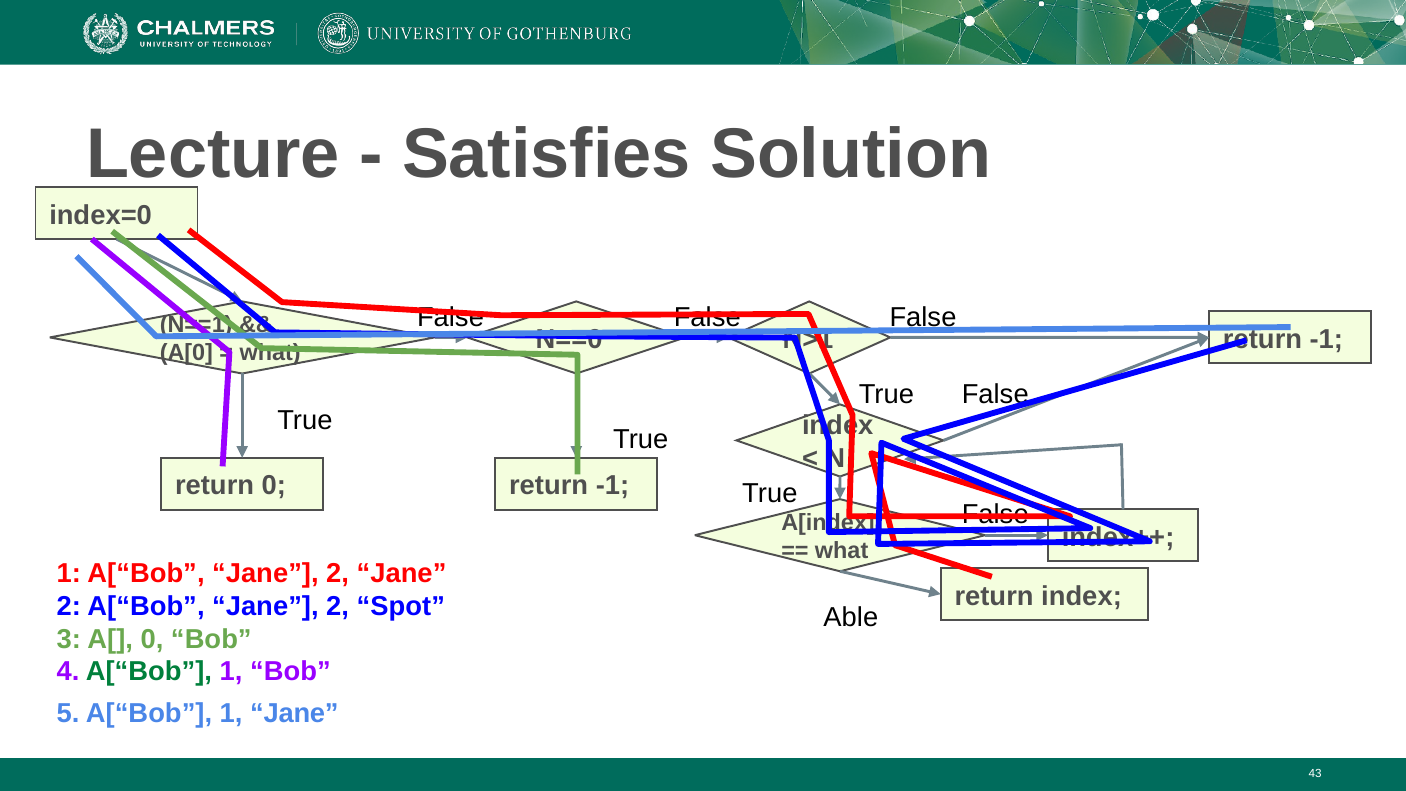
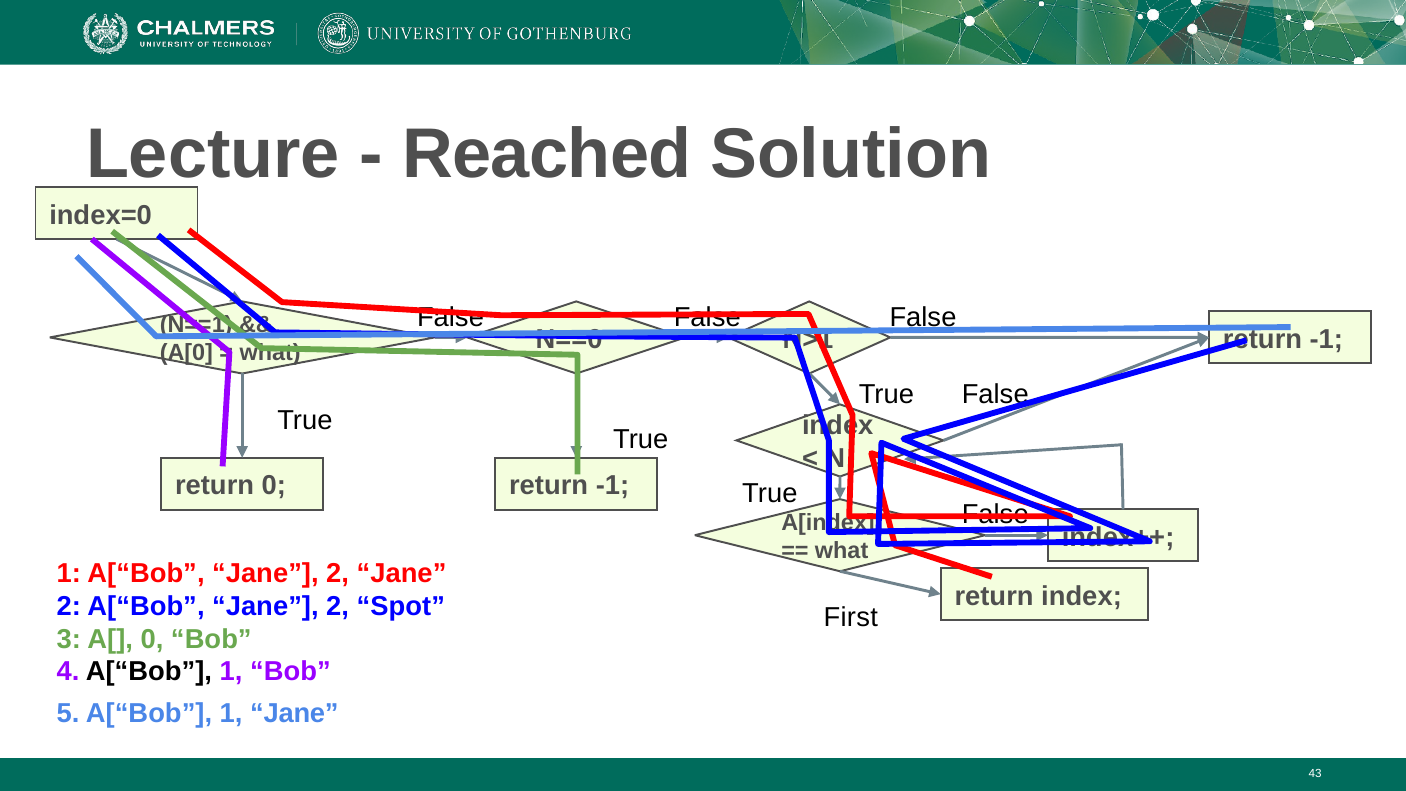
Satisfies: Satisfies -> Reached
Able: Able -> First
A[“Bob at (149, 672) colour: green -> black
